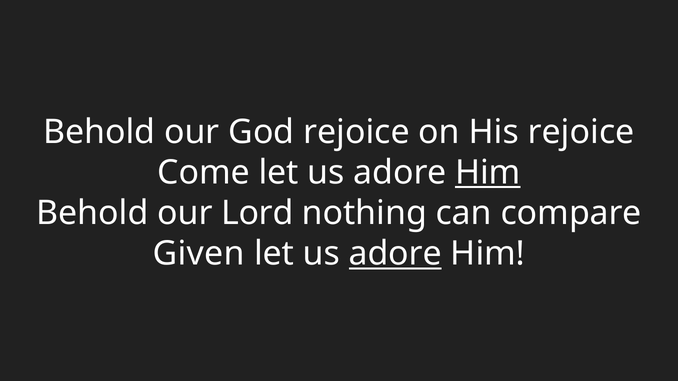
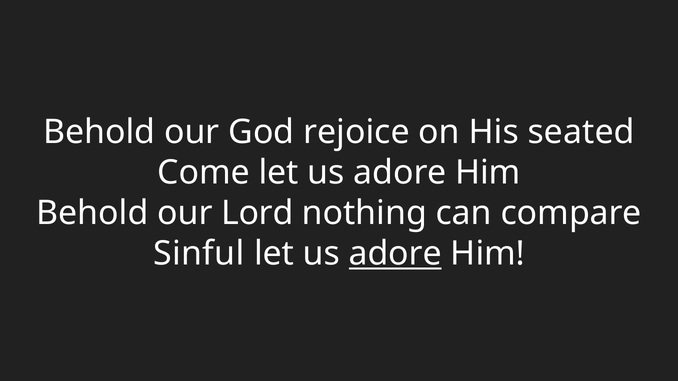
His rejoice: rejoice -> seated
Him at (488, 173) underline: present -> none
Given: Given -> Sinful
